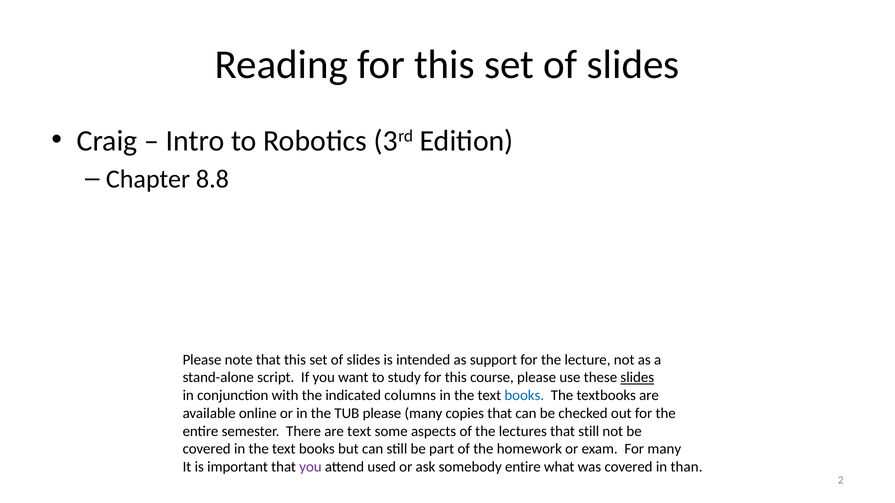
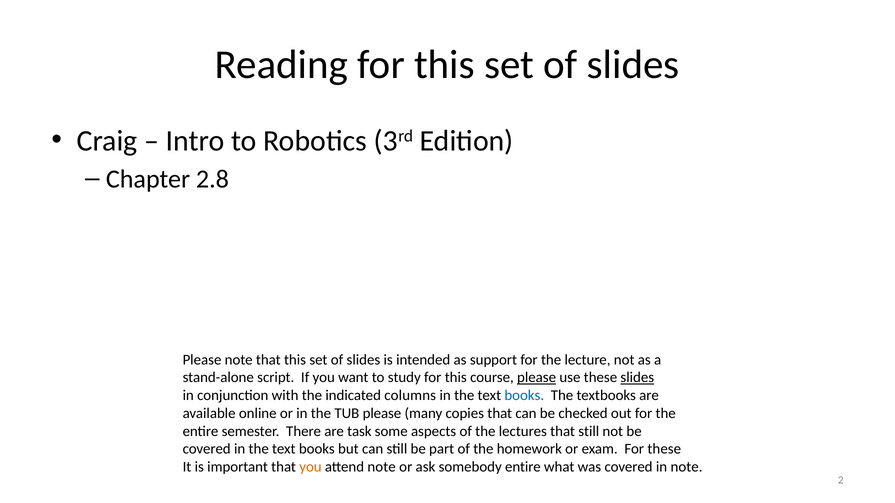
8.8: 8.8 -> 2.8
please at (537, 378) underline: none -> present
are text: text -> task
For many: many -> these
you at (310, 467) colour: purple -> orange
attend used: used -> note
in than: than -> note
